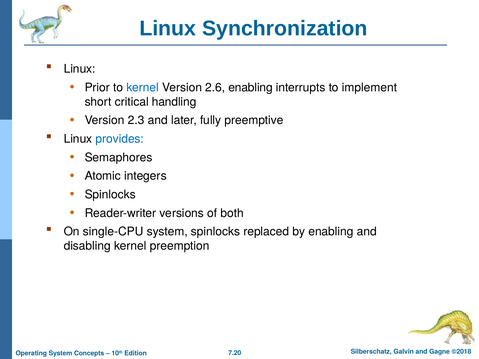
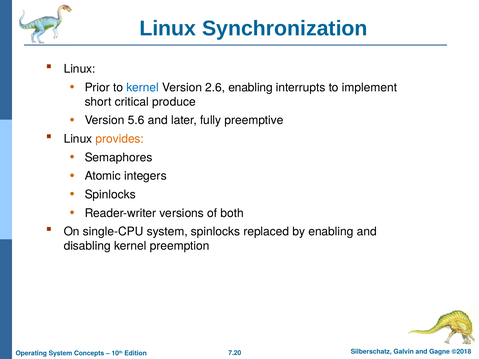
handling: handling -> produce
2.3: 2.3 -> 5.6
provides colour: blue -> orange
